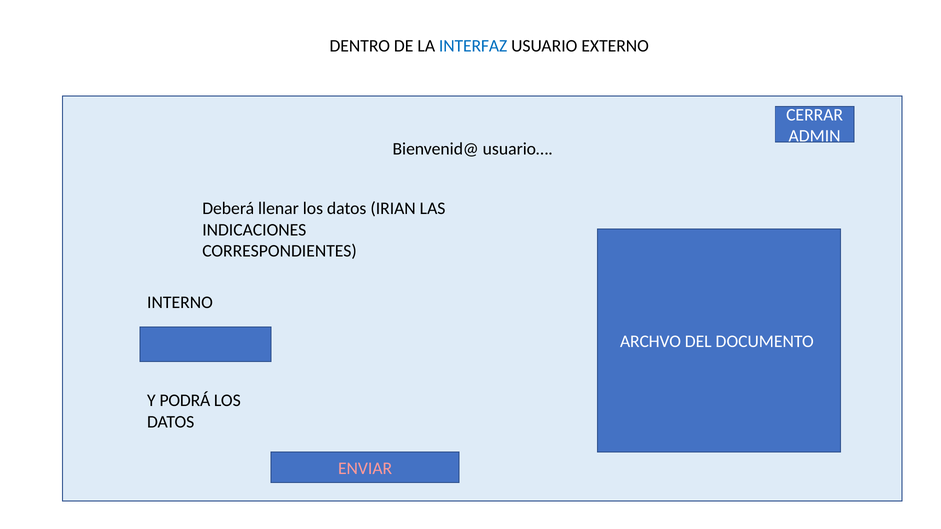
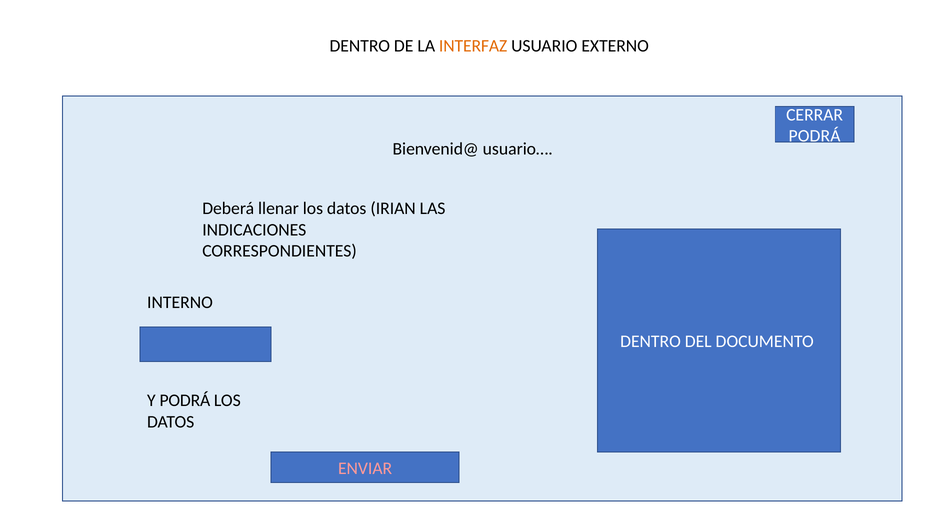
INTERFAZ colour: blue -> orange
ADMIN at (815, 136): ADMIN -> PODRÁ
ARCHVO at (651, 342): ARCHVO -> DENTRO
